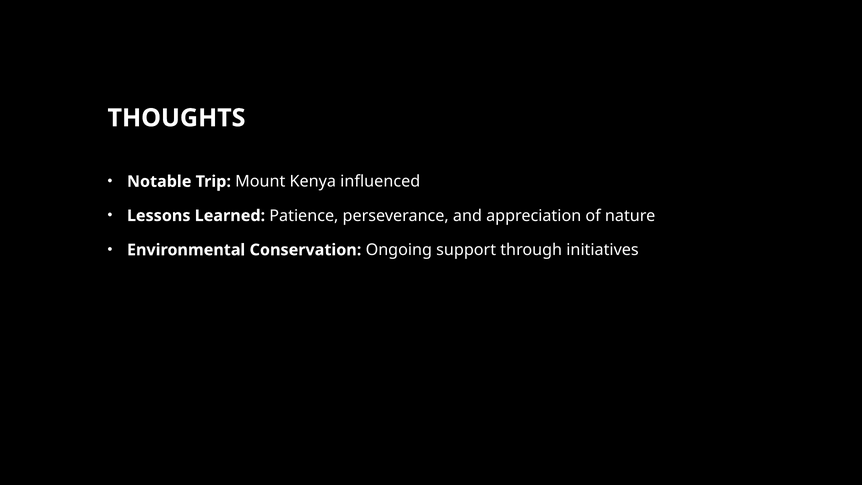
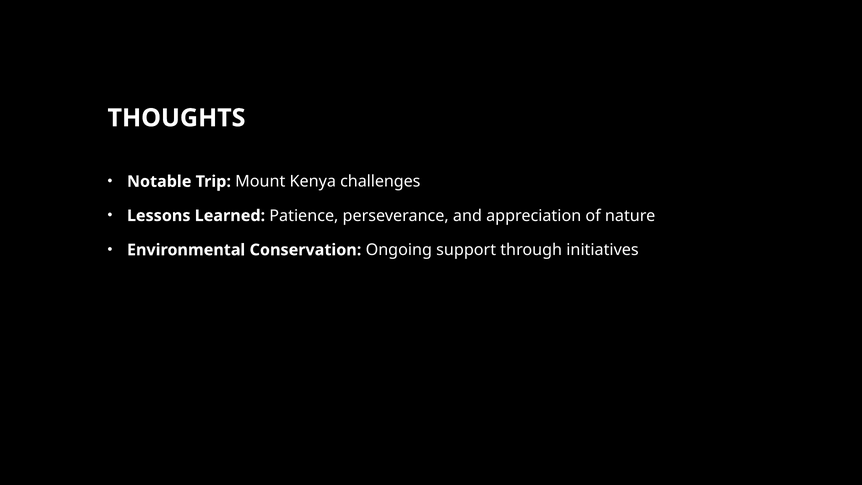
influenced: influenced -> challenges
